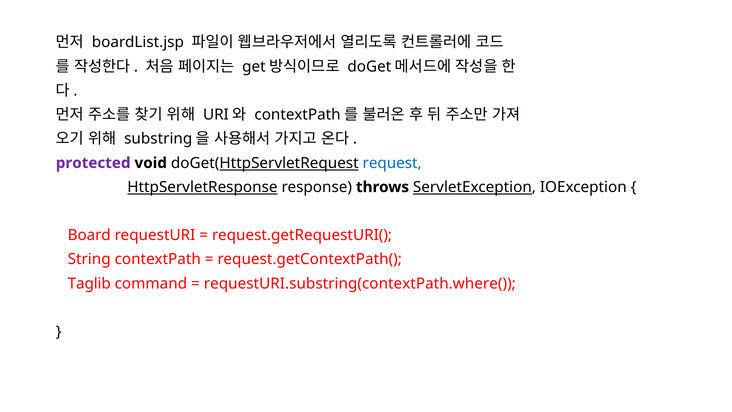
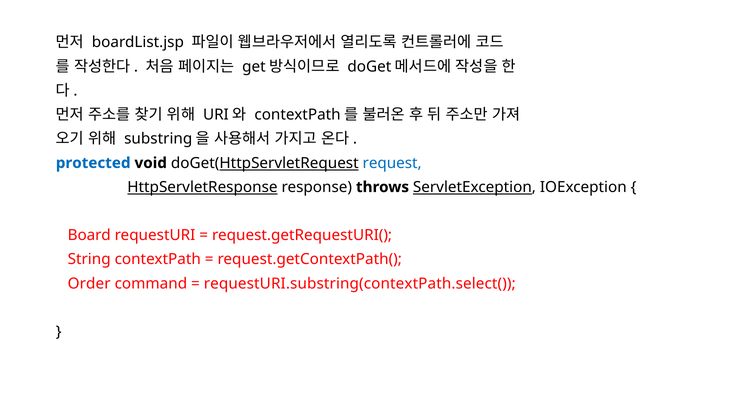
protected colour: purple -> blue
Taglib: Taglib -> Order
requestURI.substring(contextPath.where(: requestURI.substring(contextPath.where( -> requestURI.substring(contextPath.select(
